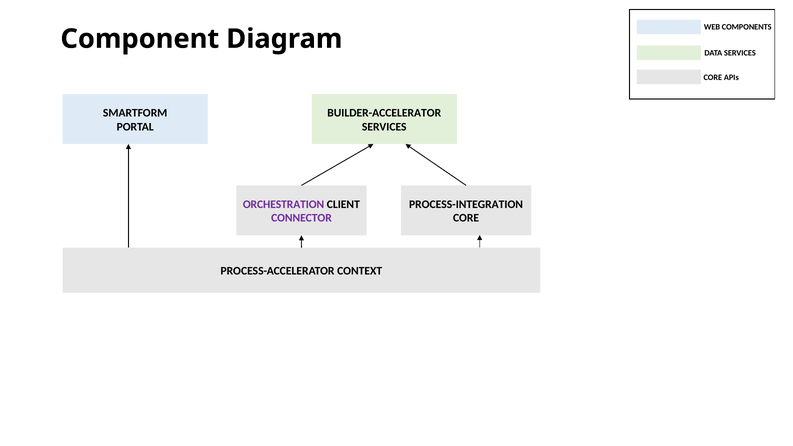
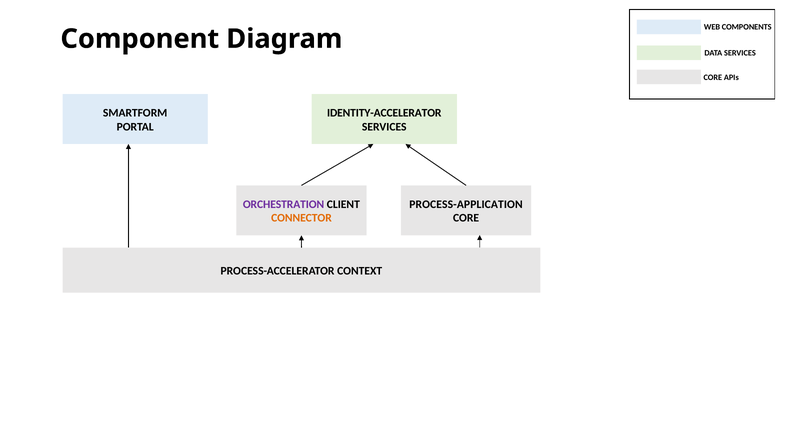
BUILDER-ACCELERATOR: BUILDER-ACCELERATOR -> IDENTITY-ACCELERATOR
PROCESS-INTEGRATION: PROCESS-INTEGRATION -> PROCESS-APPLICATION
CONNECTOR colour: purple -> orange
